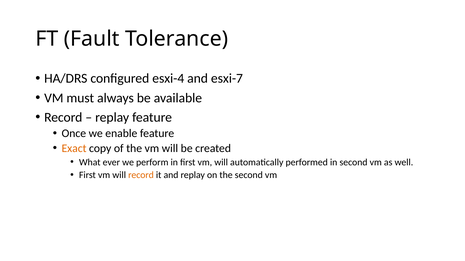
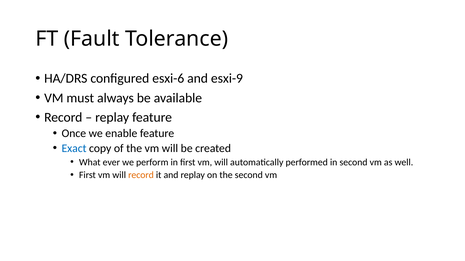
esxi-4: esxi-4 -> esxi-6
esxi-7: esxi-7 -> esxi-9
Exact colour: orange -> blue
